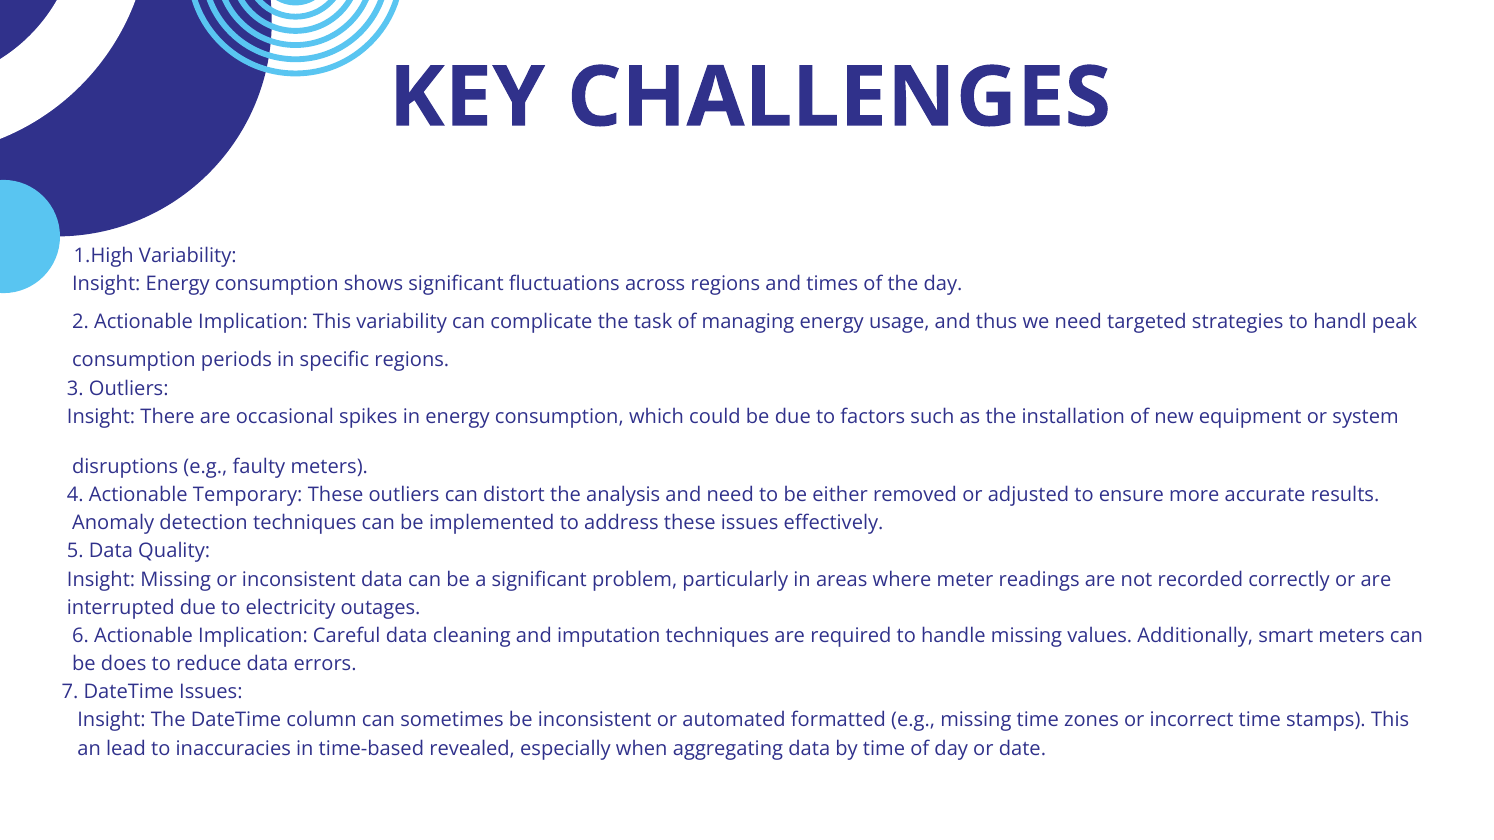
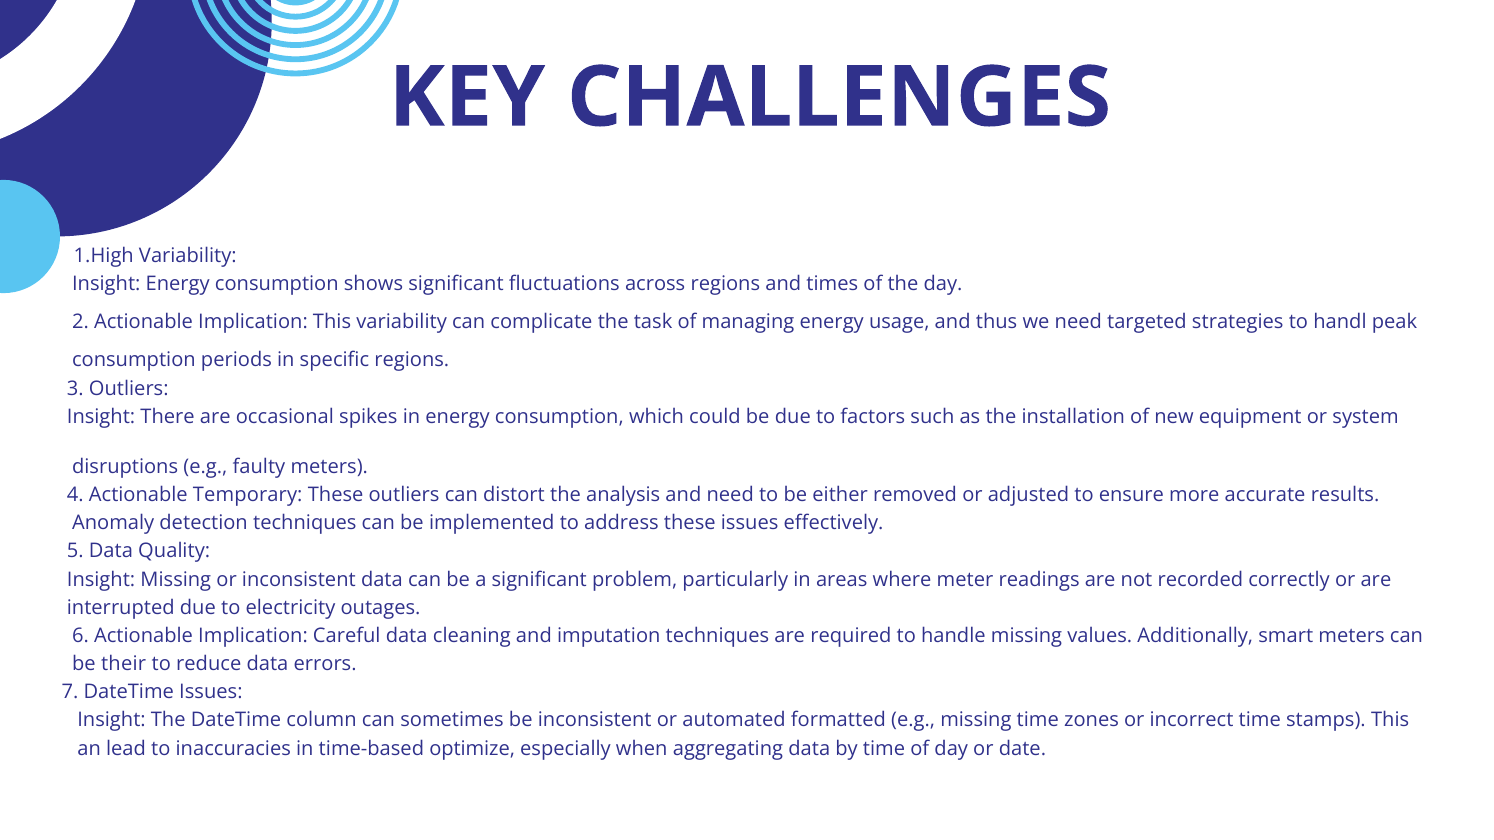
does: does -> their
revealed: revealed -> optimize
